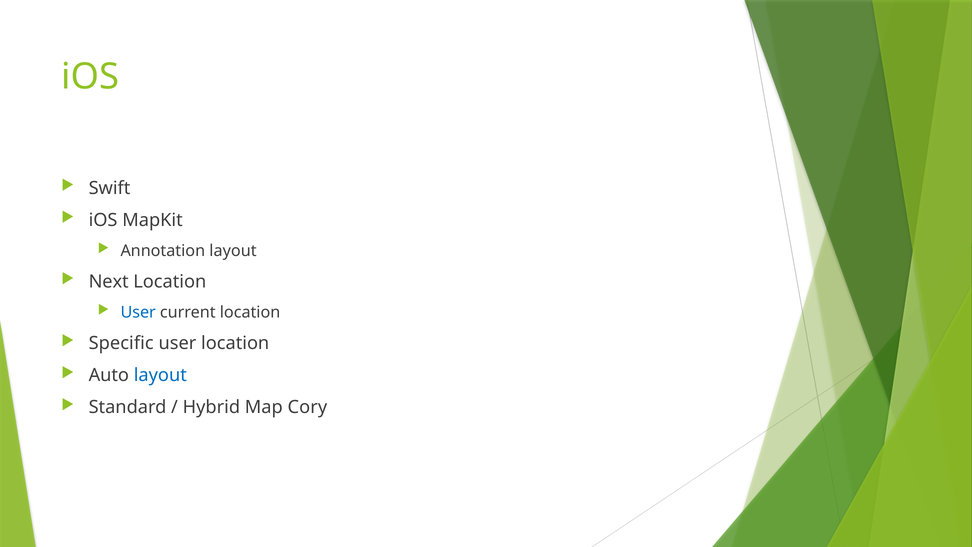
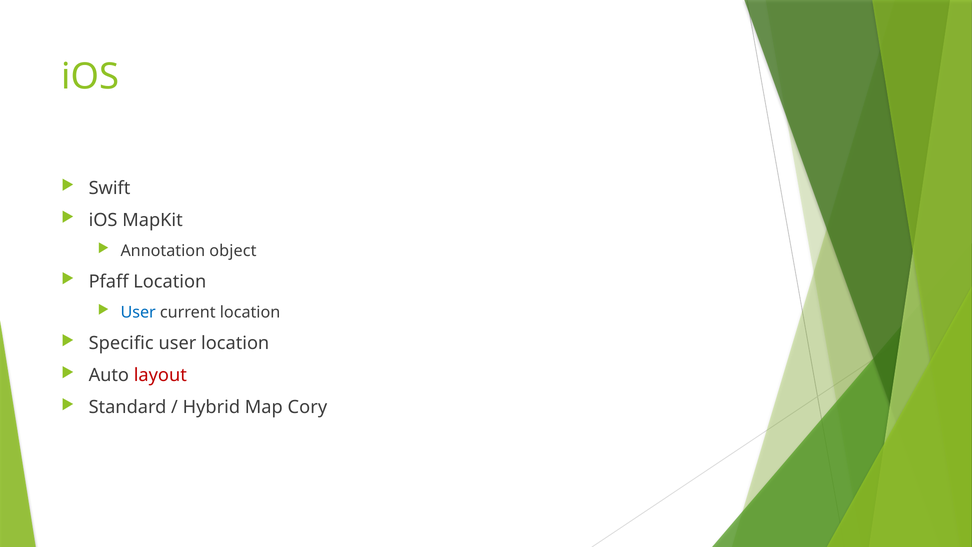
Annotation layout: layout -> object
Next: Next -> Pfaff
layout at (160, 375) colour: blue -> red
